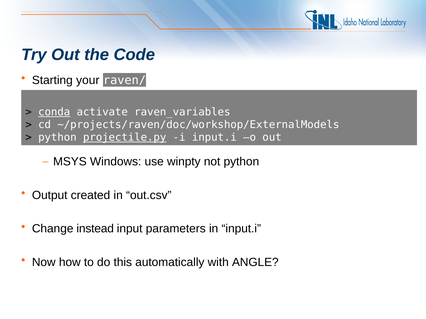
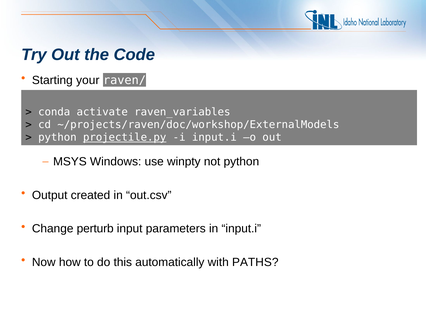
conda underline: present -> none
instead: instead -> perturb
ANGLE: ANGLE -> PATHS
